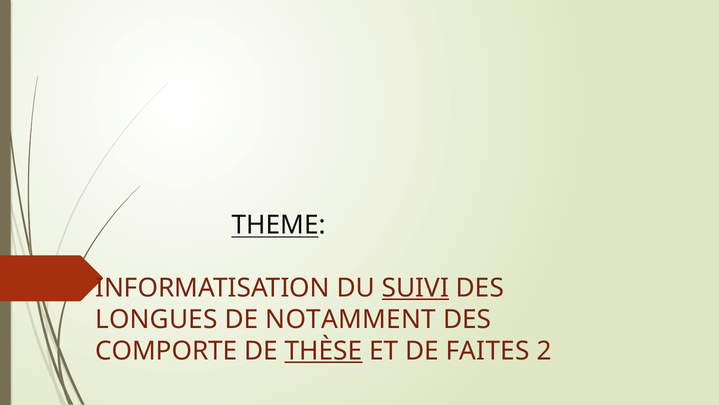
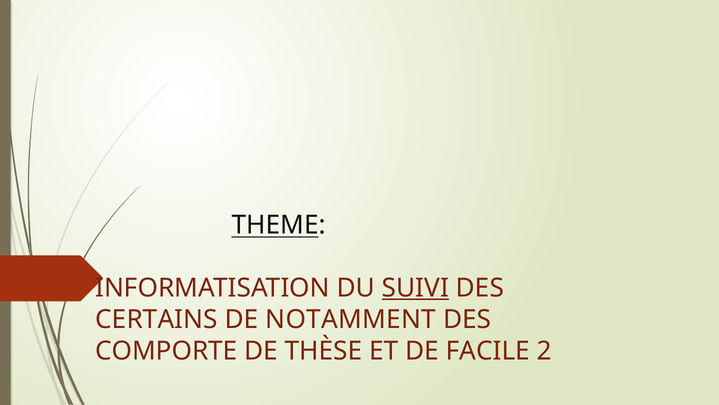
LONGUES: LONGUES -> CERTAINS
THÈSE underline: present -> none
FAITES: FAITES -> FACILE
